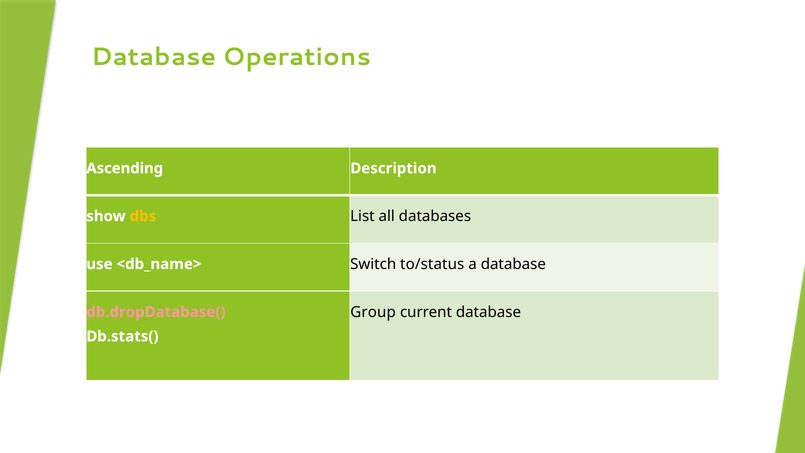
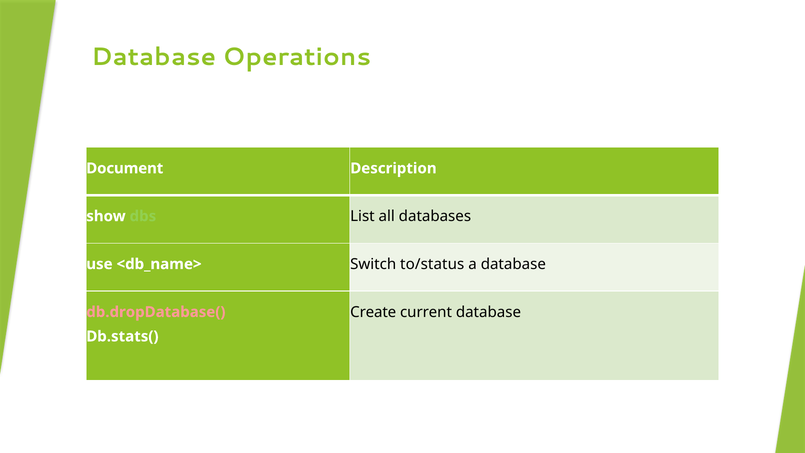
Ascending: Ascending -> Document
dbs colour: yellow -> light green
Group: Group -> Create
